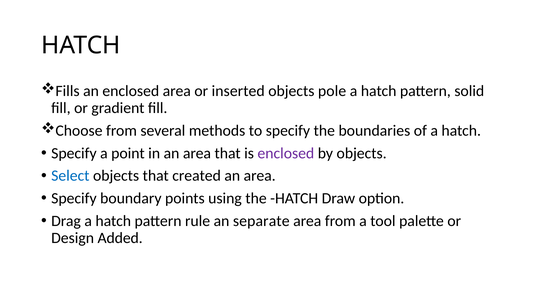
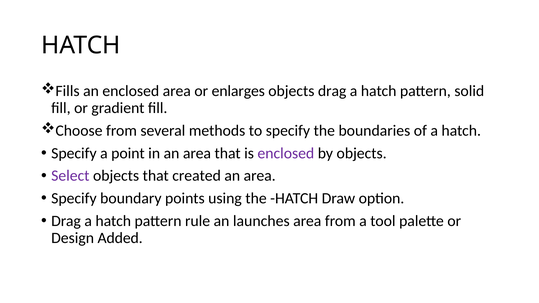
inserted: inserted -> enlarges
objects pole: pole -> drag
Select colour: blue -> purple
separate: separate -> launches
